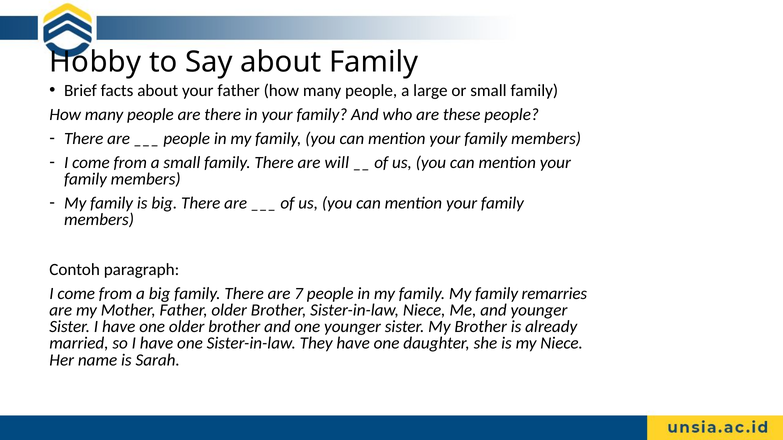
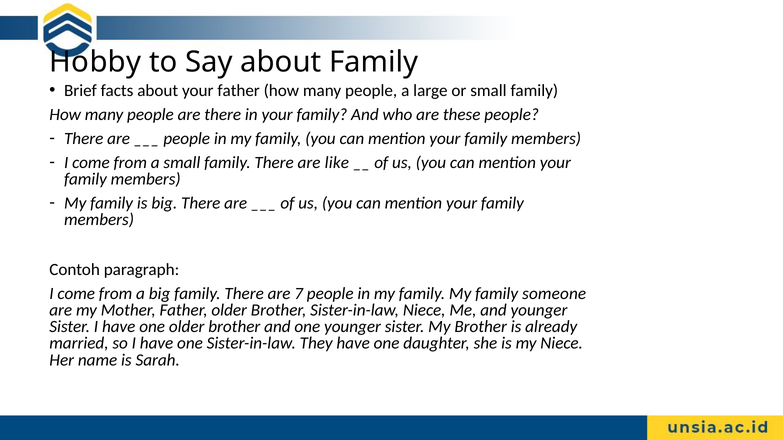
will: will -> like
remarries: remarries -> someone
